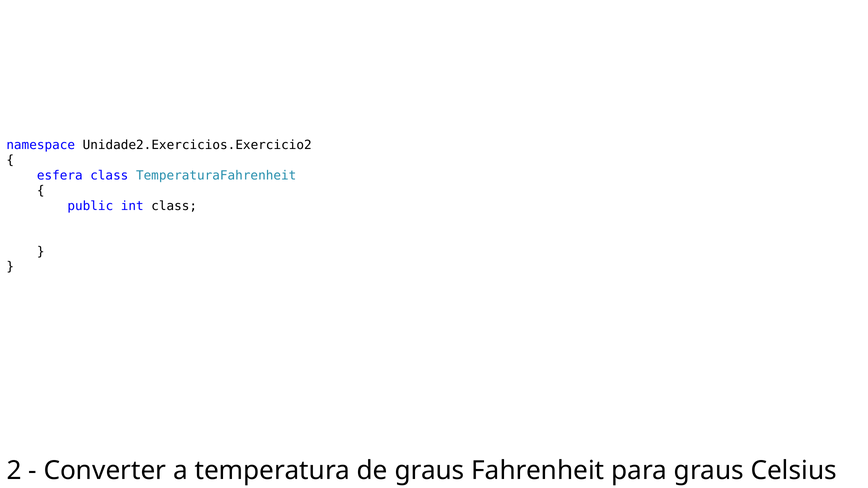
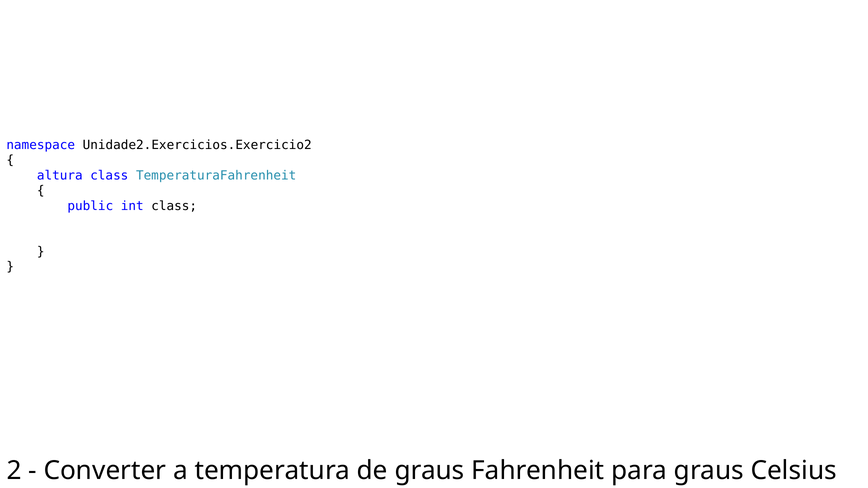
esfera: esfera -> altura
